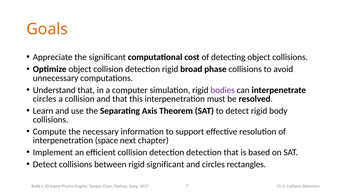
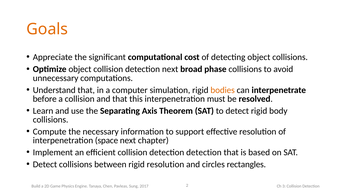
detection rigid: rigid -> next
bodies colour: purple -> orange
circles at (45, 99): circles -> before
rigid significant: significant -> resolution
